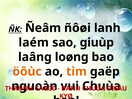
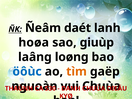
ñôøi: ñôøi -> daét
laém: laém -> hoøa
öôùc colour: orange -> blue
